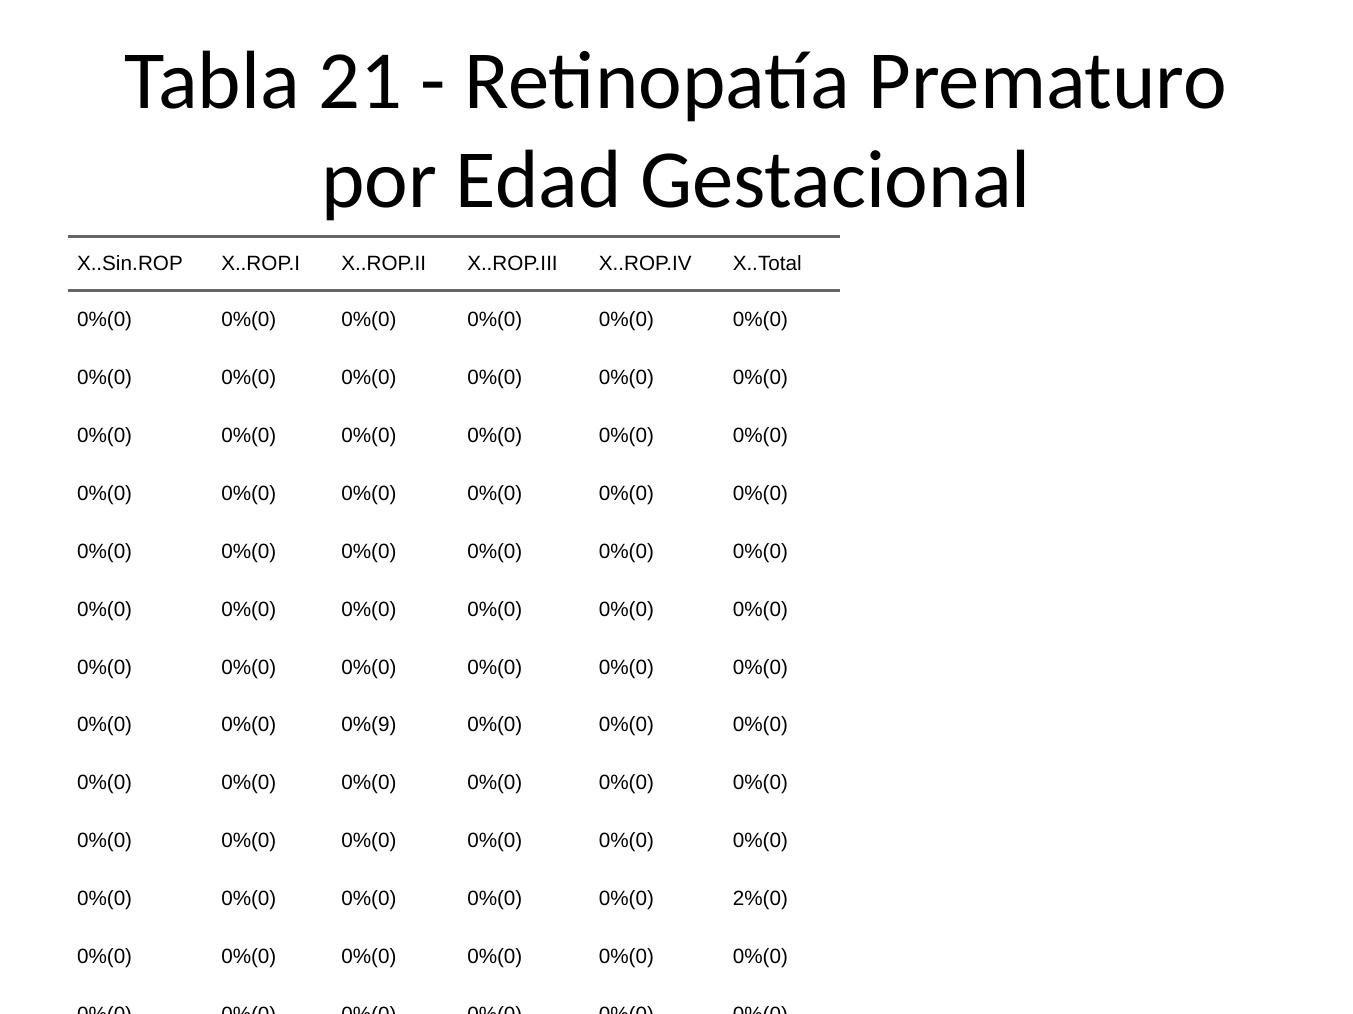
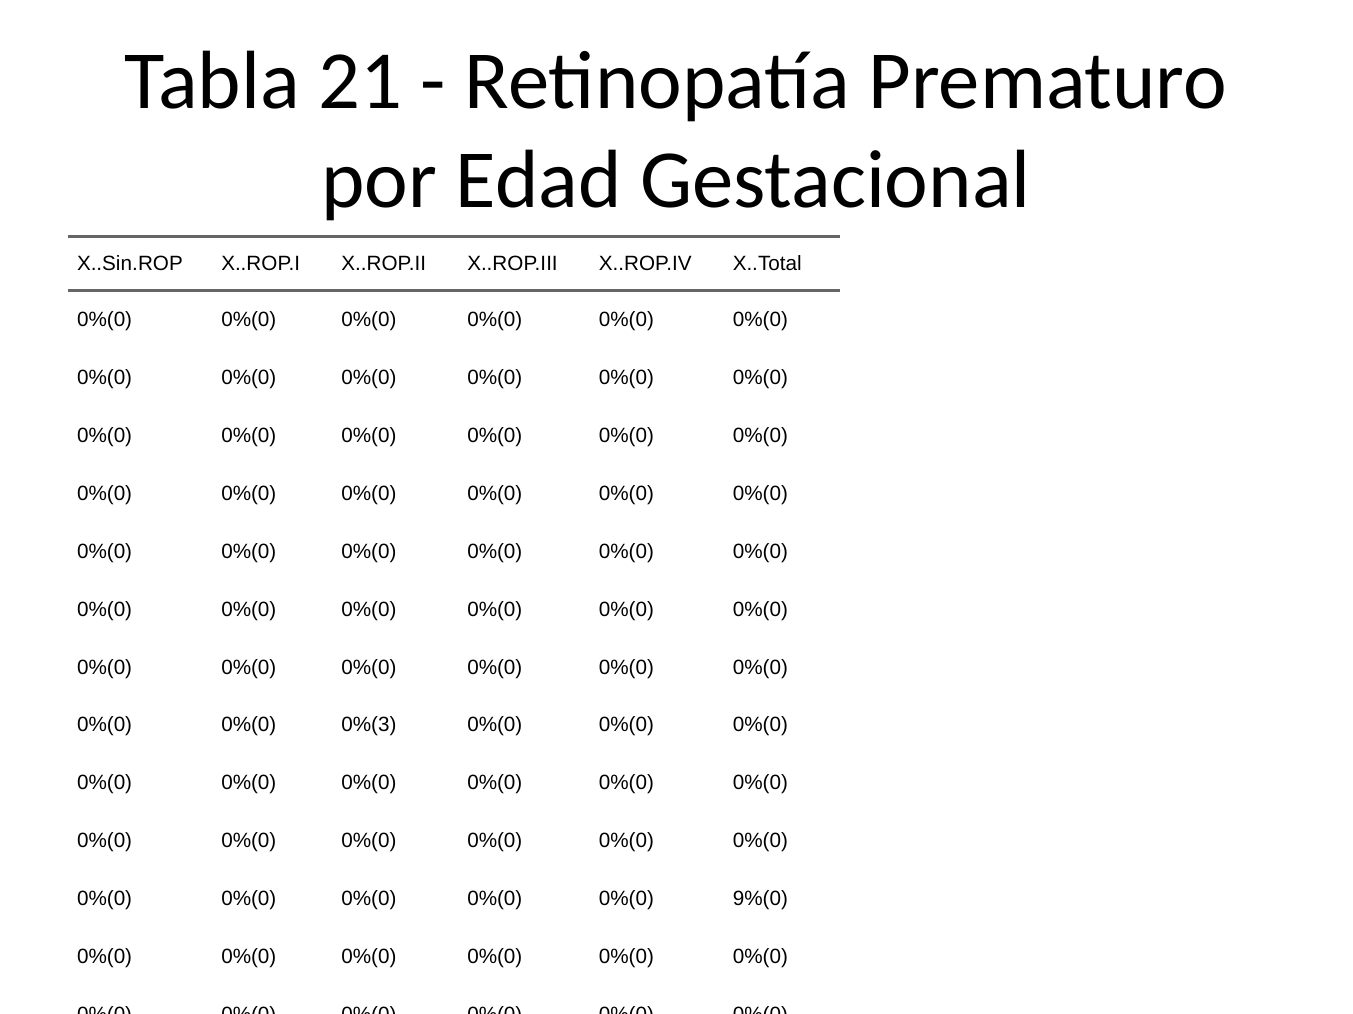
0%(9: 0%(9 -> 0%(3
2%(0: 2%(0 -> 9%(0
